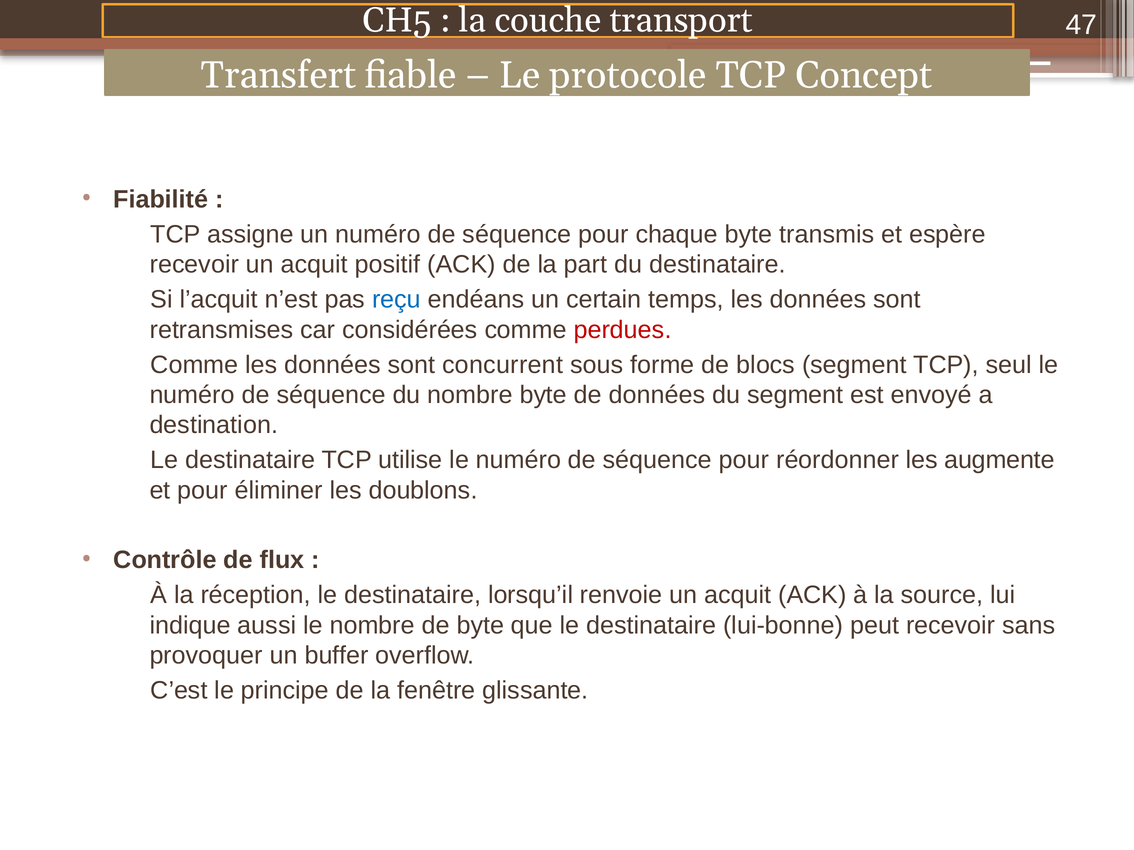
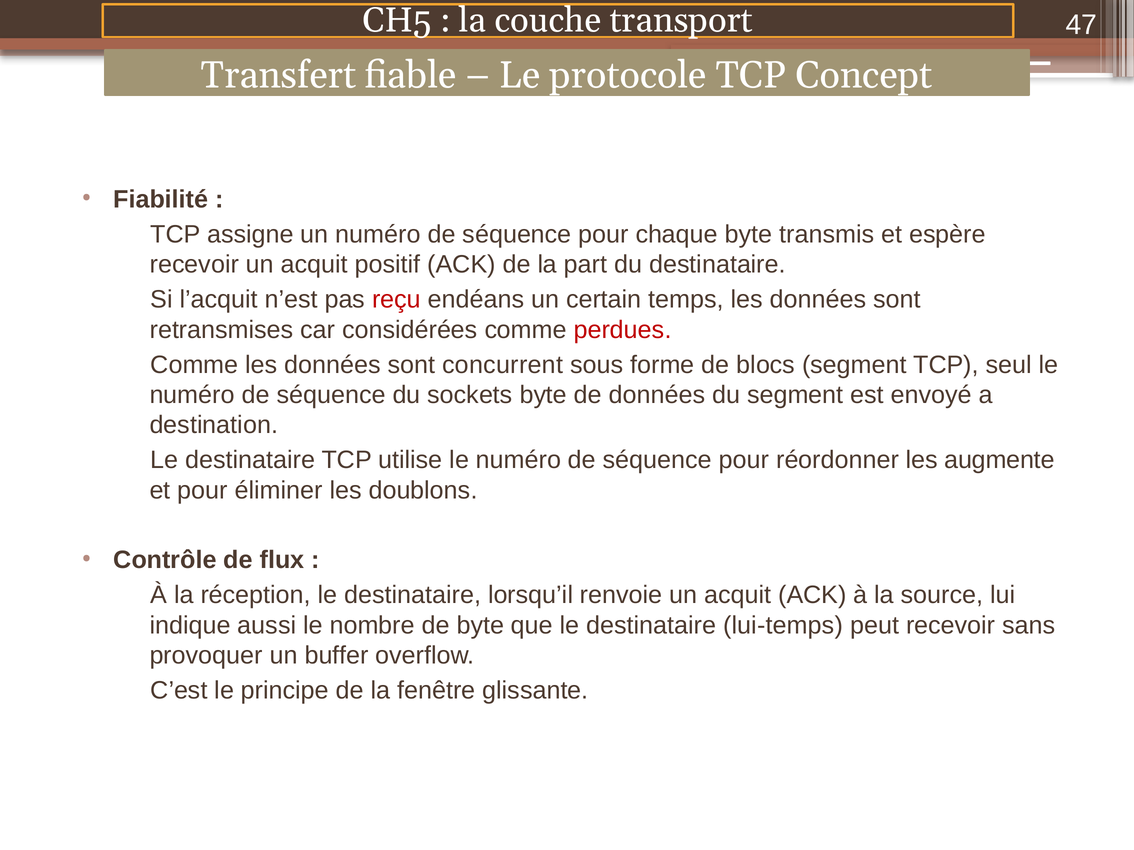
reçu colour: blue -> red
du nombre: nombre -> sockets
lui-bonne: lui-bonne -> lui-temps
